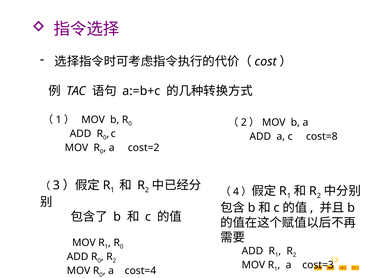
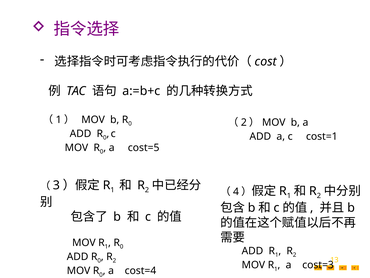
cost=8: cost=8 -> cost=1
cost=2: cost=2 -> cost=5
